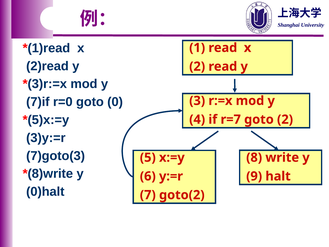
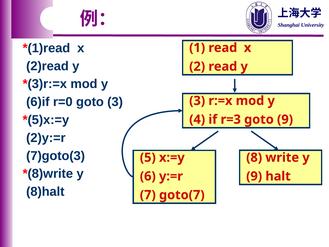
7)if: 7)if -> 6)if
goto 0: 0 -> 3
r=7: r=7 -> r=3
goto 2: 2 -> 9
3)y:=r: 3)y:=r -> 2)y:=r
0)halt: 0)halt -> 8)halt
goto(2: goto(2 -> goto(7
